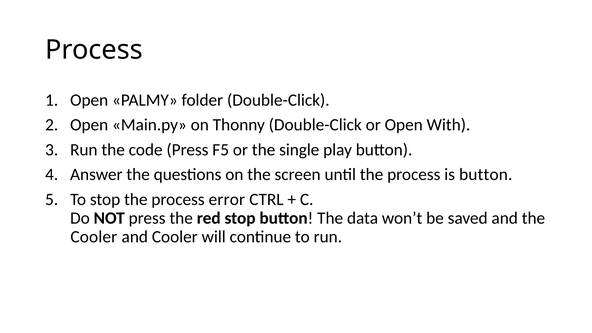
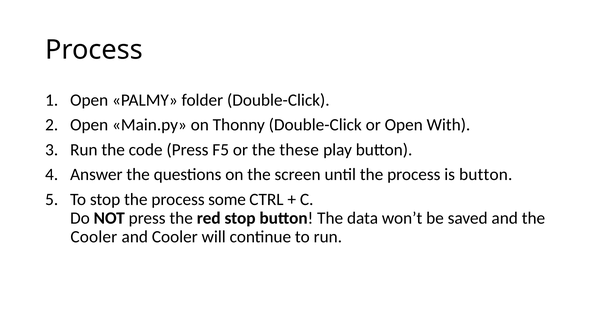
single: single -> these
error: error -> some
